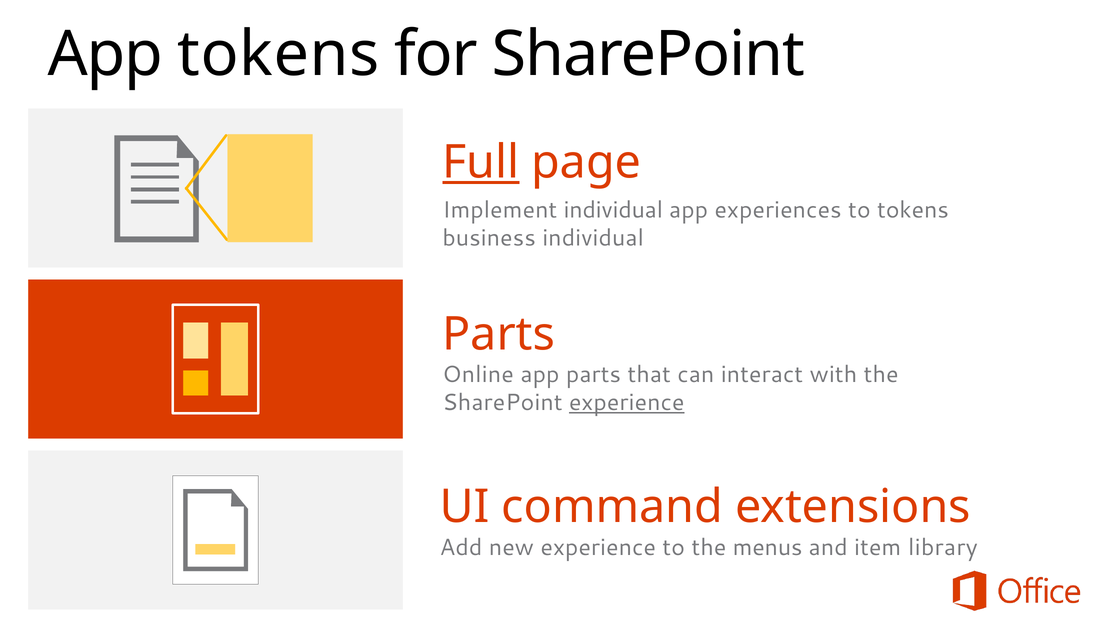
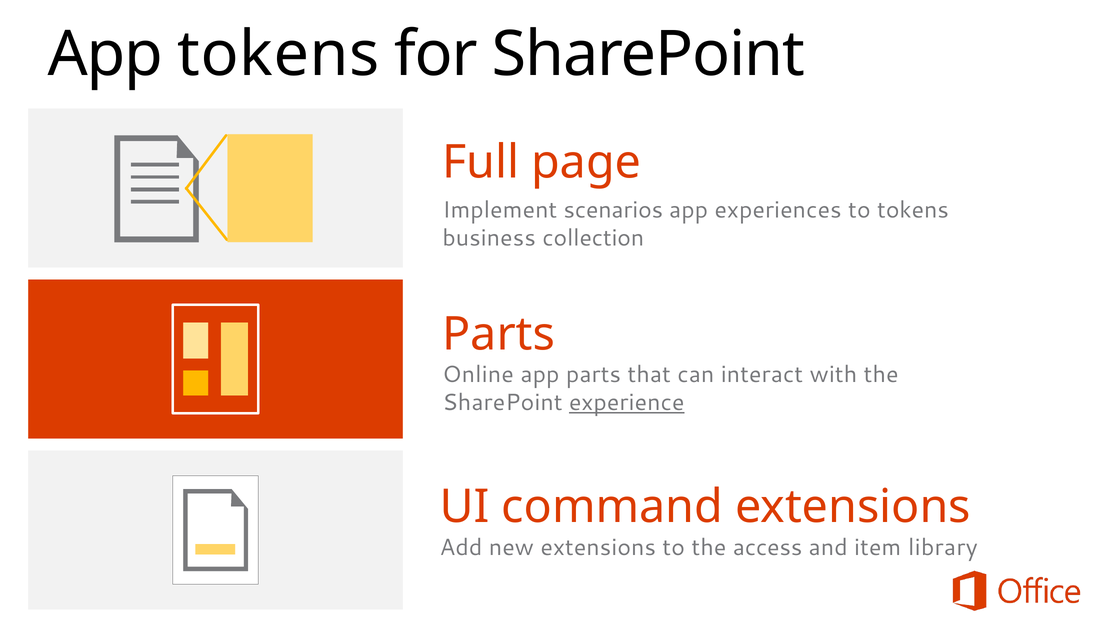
Full underline: present -> none
Implement individual: individual -> scenarios
business individual: individual -> collection
new experience: experience -> extensions
menus: menus -> access
